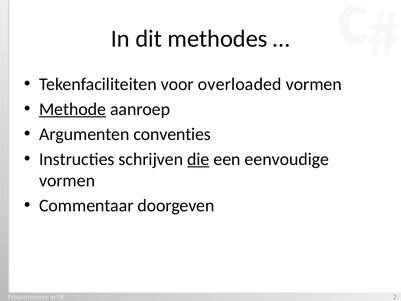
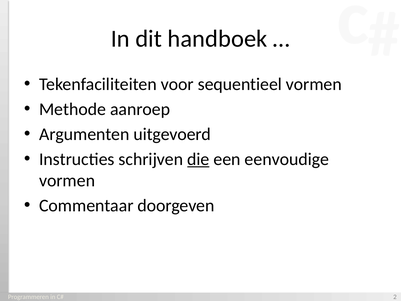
methodes: methodes -> handboek
overloaded: overloaded -> sequentieel
Methode underline: present -> none
conventies: conventies -> uitgevoerd
